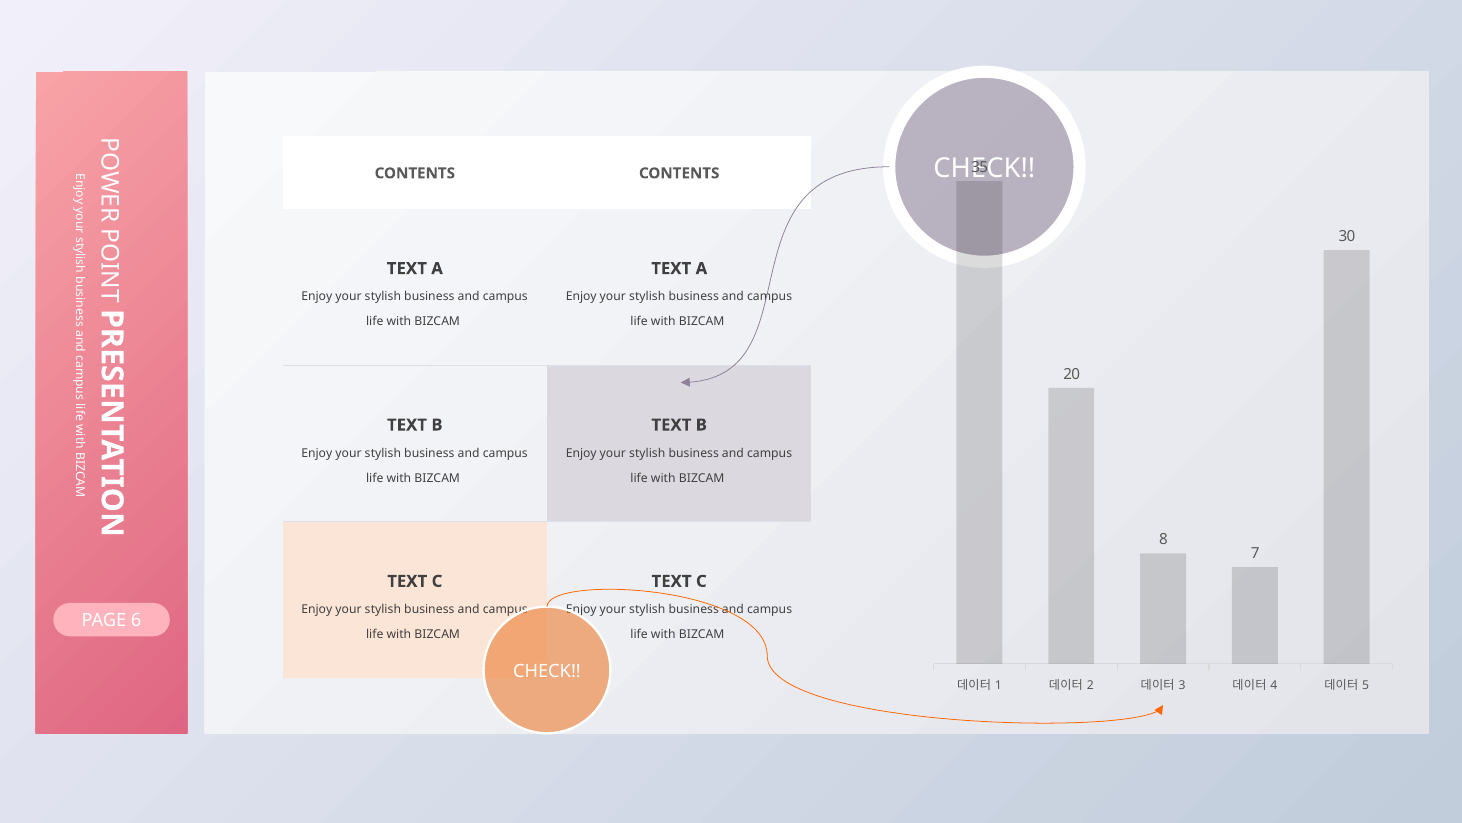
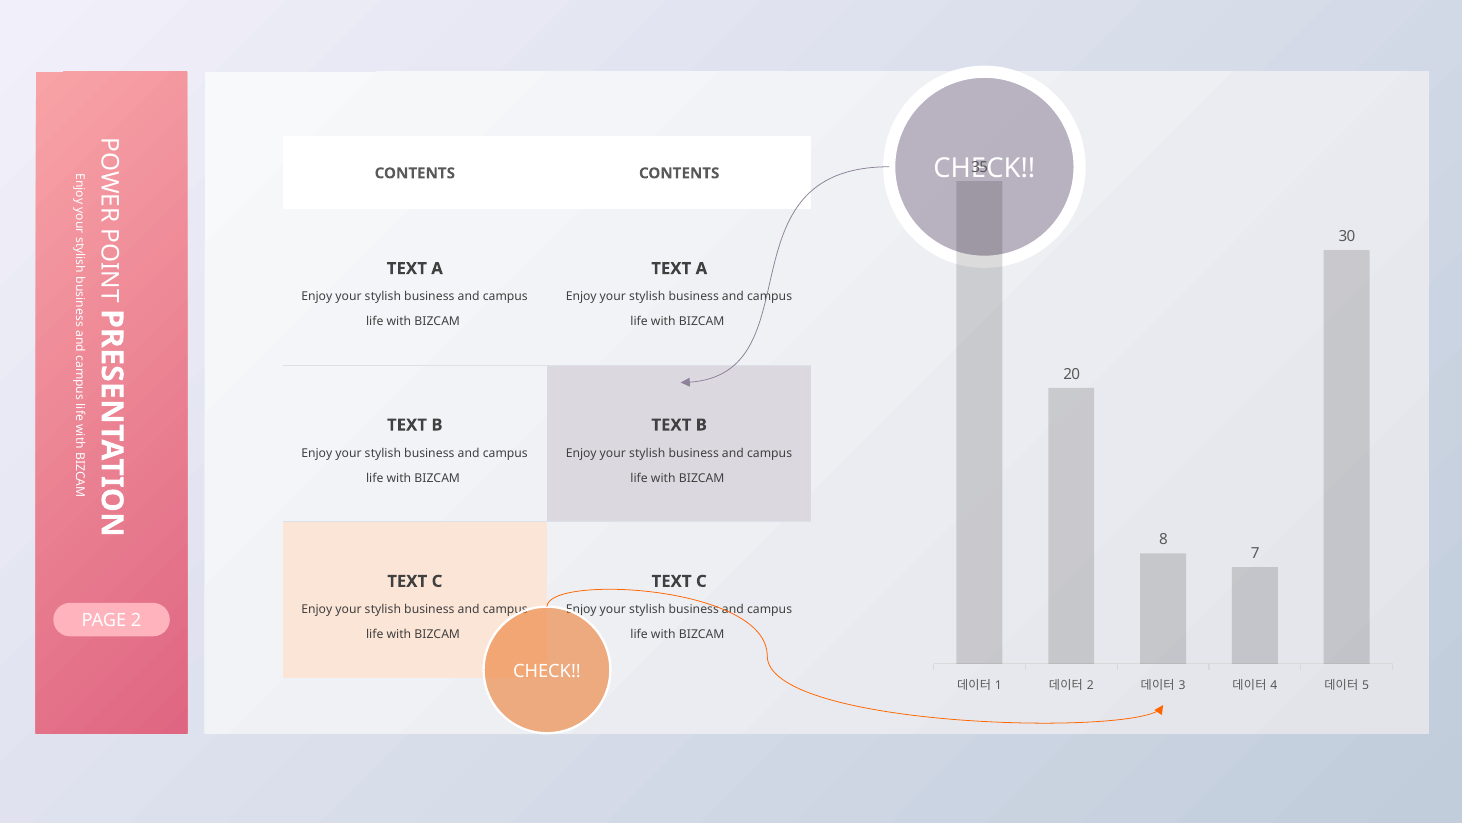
PAGE 6: 6 -> 2
